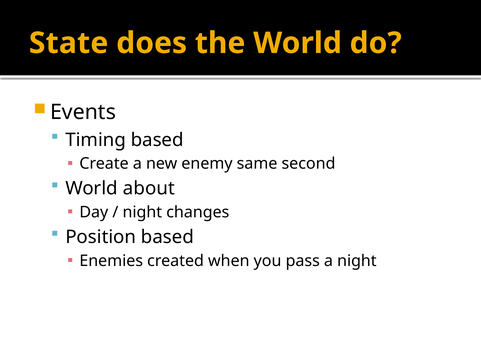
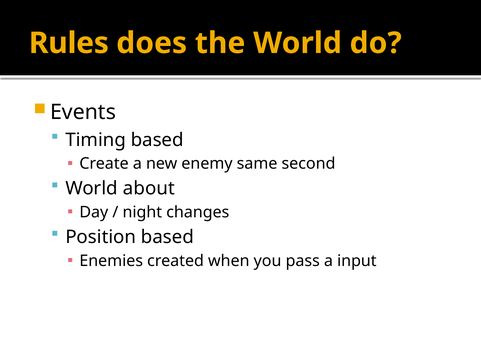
State: State -> Rules
a night: night -> input
